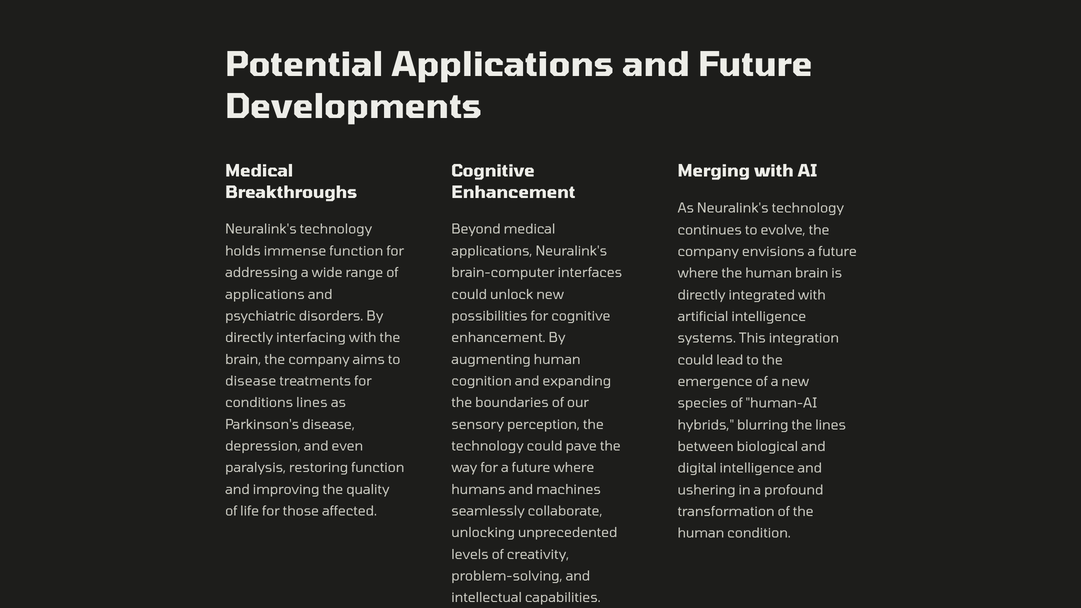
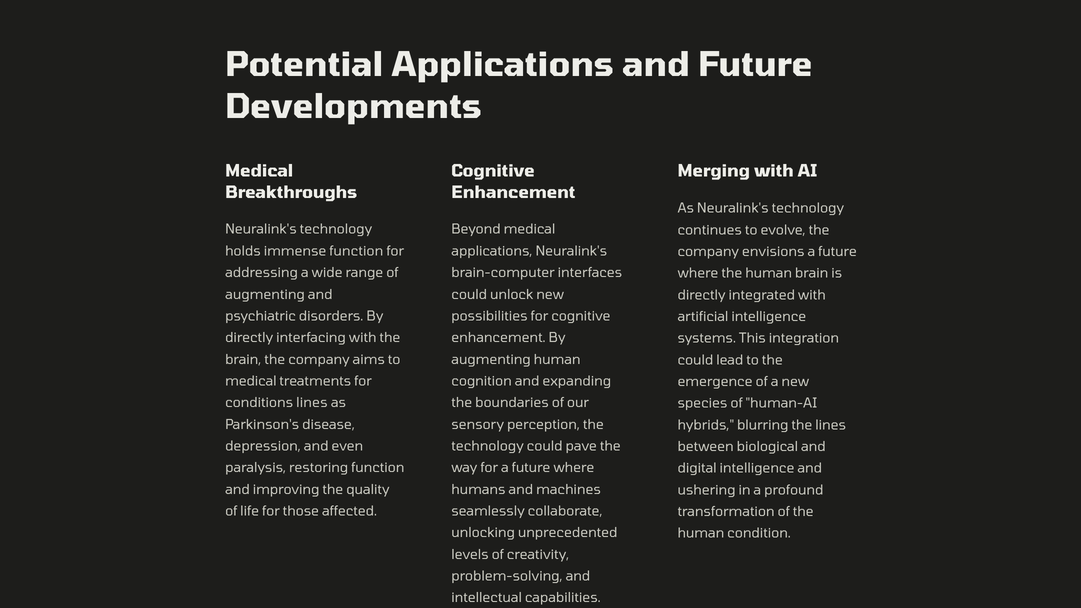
applications at (265, 295): applications -> augmenting
disease at (251, 381): disease -> medical
